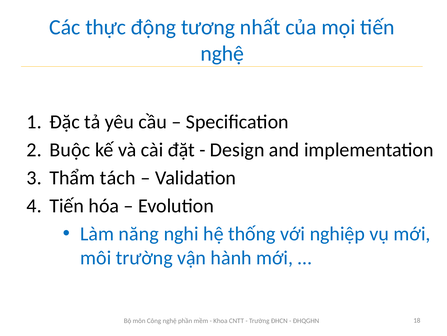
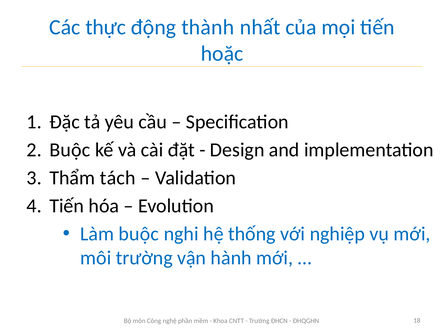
tương: tương -> thành
nghệ at (222, 53): nghệ -> hoặc
Làm năng: năng -> buộc
